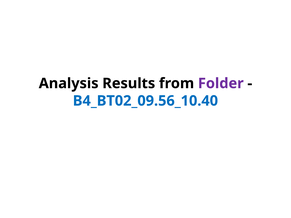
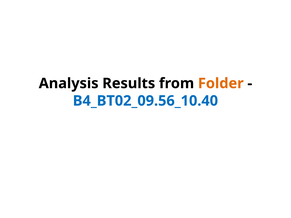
Folder colour: purple -> orange
